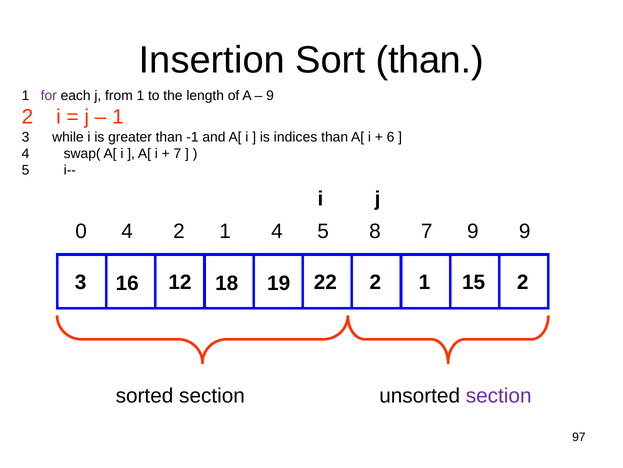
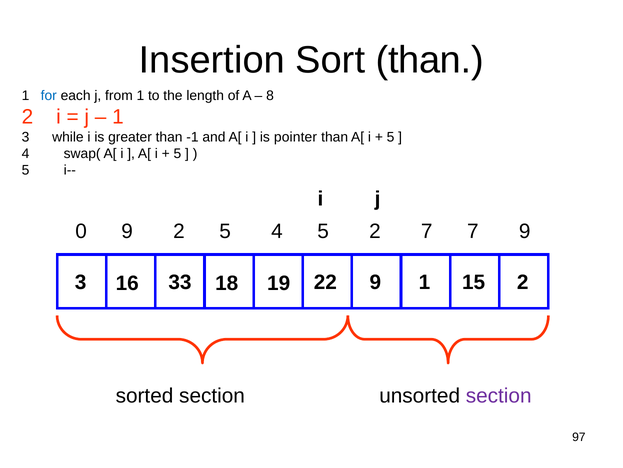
for colour: purple -> blue
9 at (270, 95): 9 -> 8
indices: indices -> pointer
6 at (391, 137): 6 -> 5
7 at (177, 154): 7 -> 5
0 4: 4 -> 9
1 at (225, 231): 1 -> 5
5 8: 8 -> 2
7 9: 9 -> 7
12: 12 -> 33
16 2: 2 -> 9
